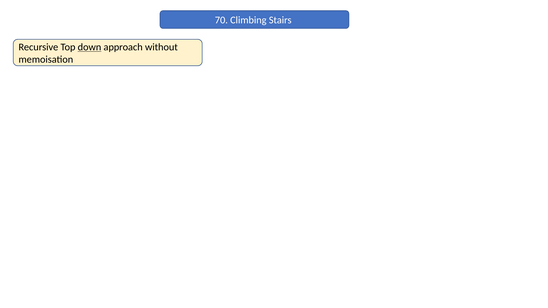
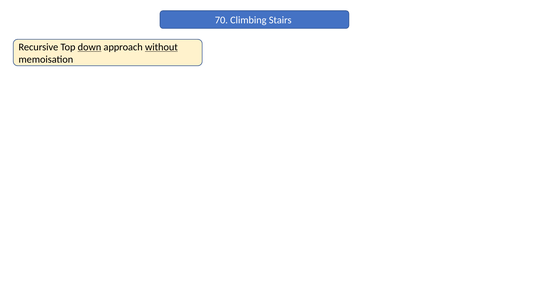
without underline: none -> present
